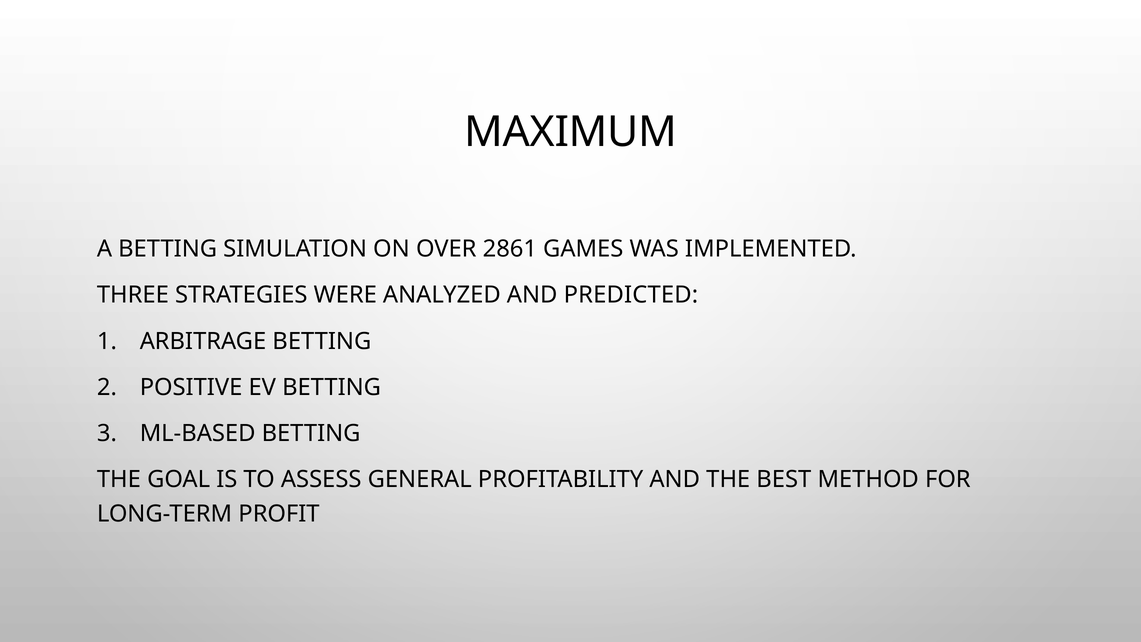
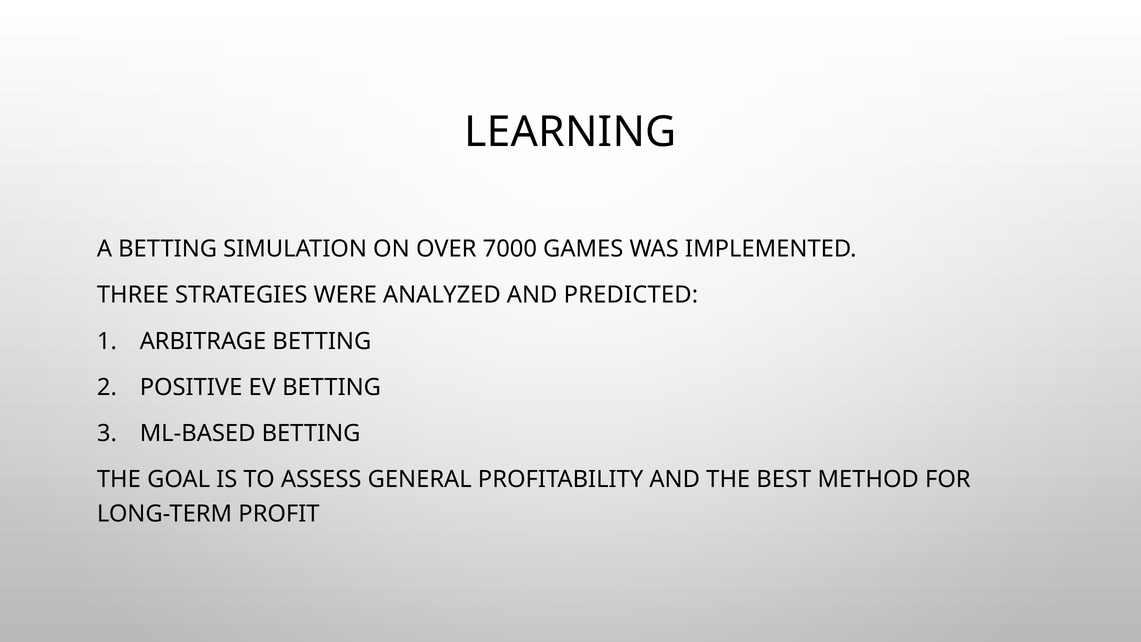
MAXIMUM: MAXIMUM -> LEARNING
2861: 2861 -> 7000
